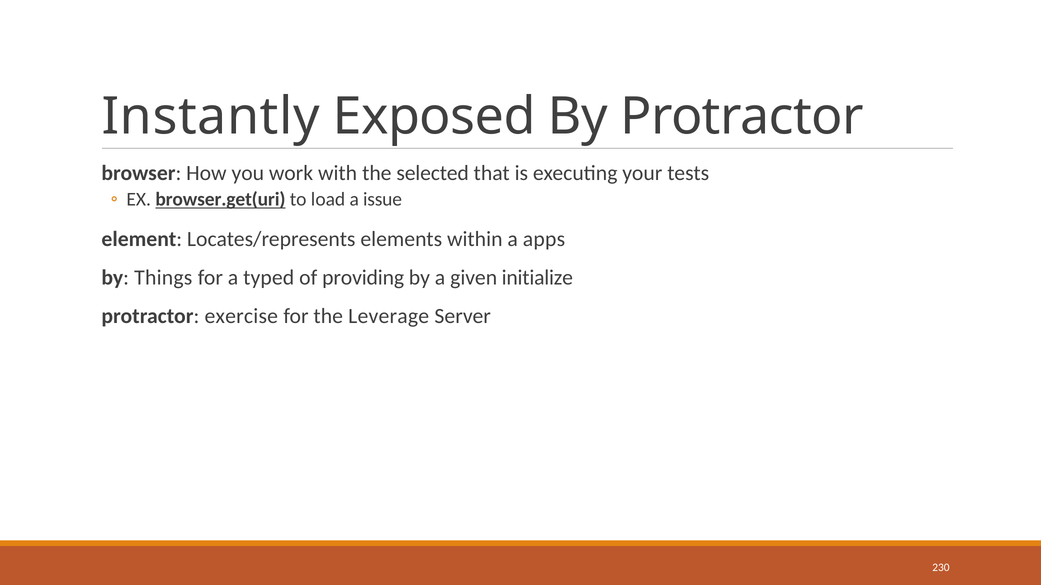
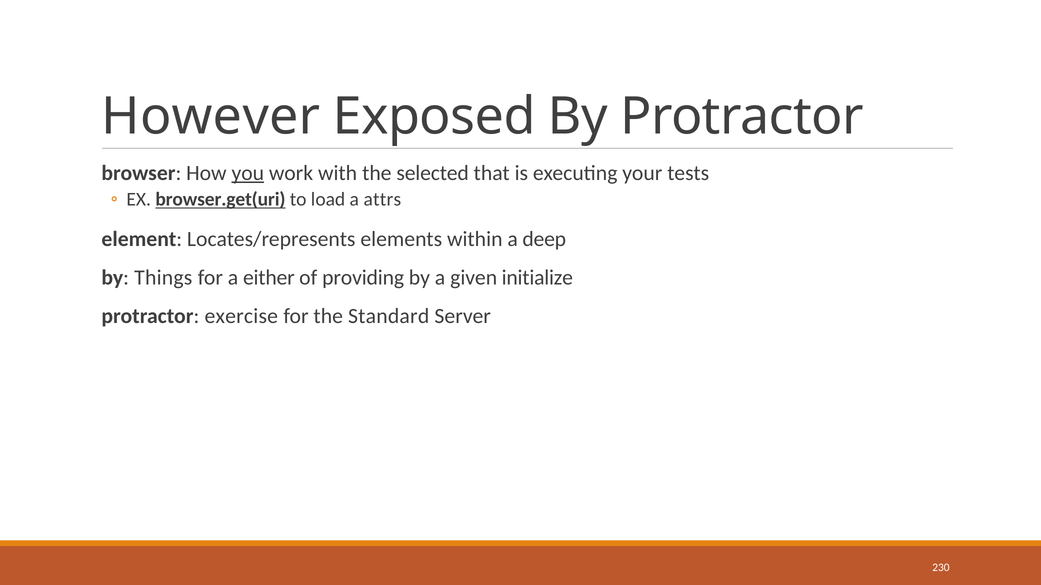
Instantly: Instantly -> However
you underline: none -> present
issue: issue -> attrs
apps: apps -> deep
typed: typed -> either
Leverage: Leverage -> Standard
